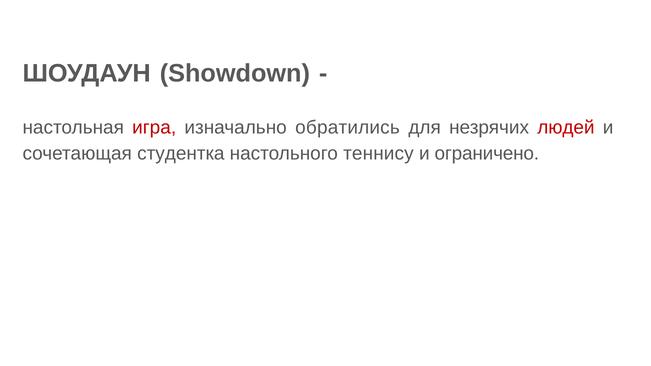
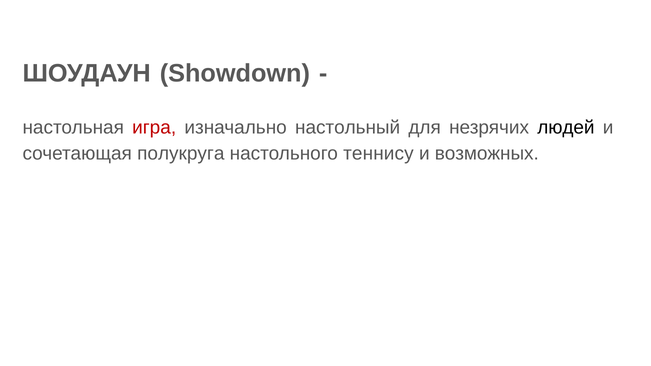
обратились: обратились -> настольный
людей colour: red -> black
студентка: студентка -> полукруга
ограничено: ограничено -> возможных
